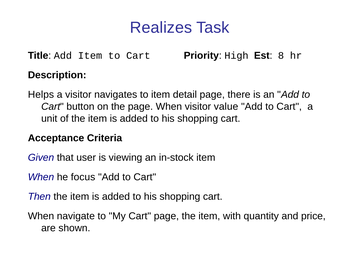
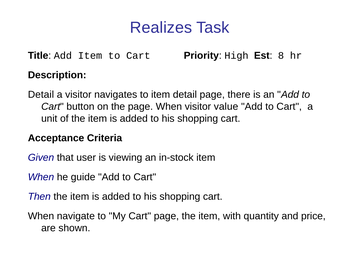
Helps at (41, 95): Helps -> Detail
focus: focus -> guide
